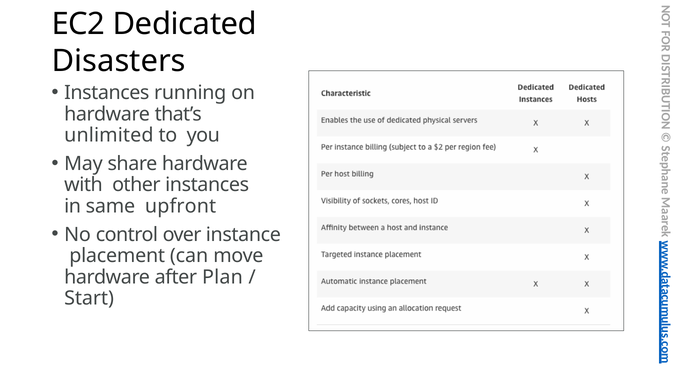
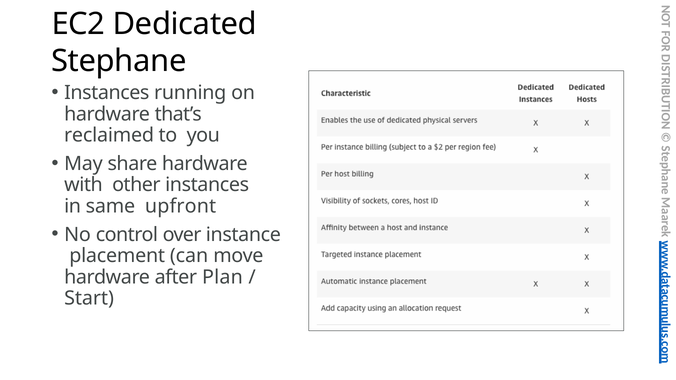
Disasters at (119, 61): Disasters -> Stephane
unlimited: unlimited -> reclaimed
